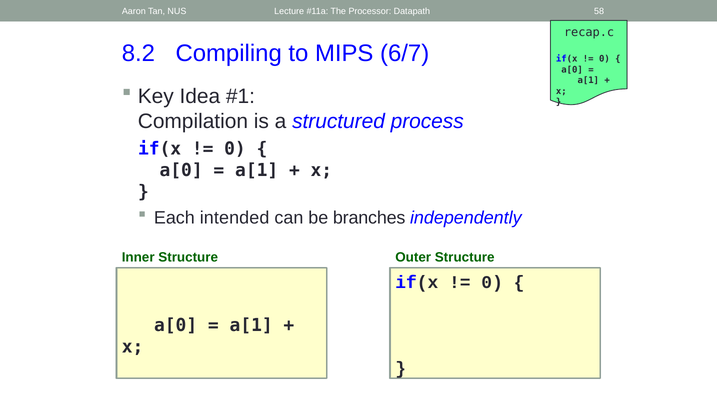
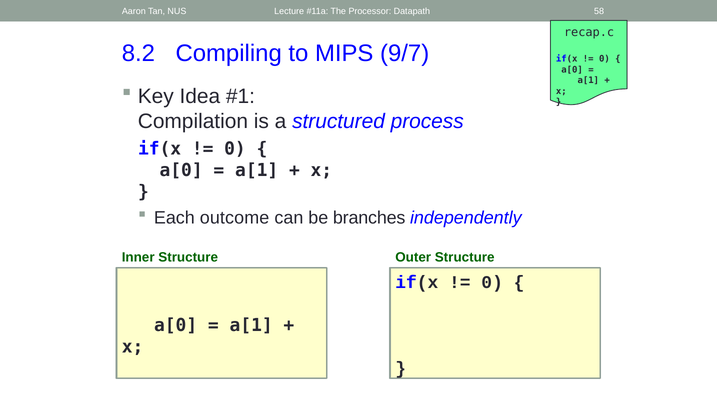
6/7: 6/7 -> 9/7
intended: intended -> outcome
